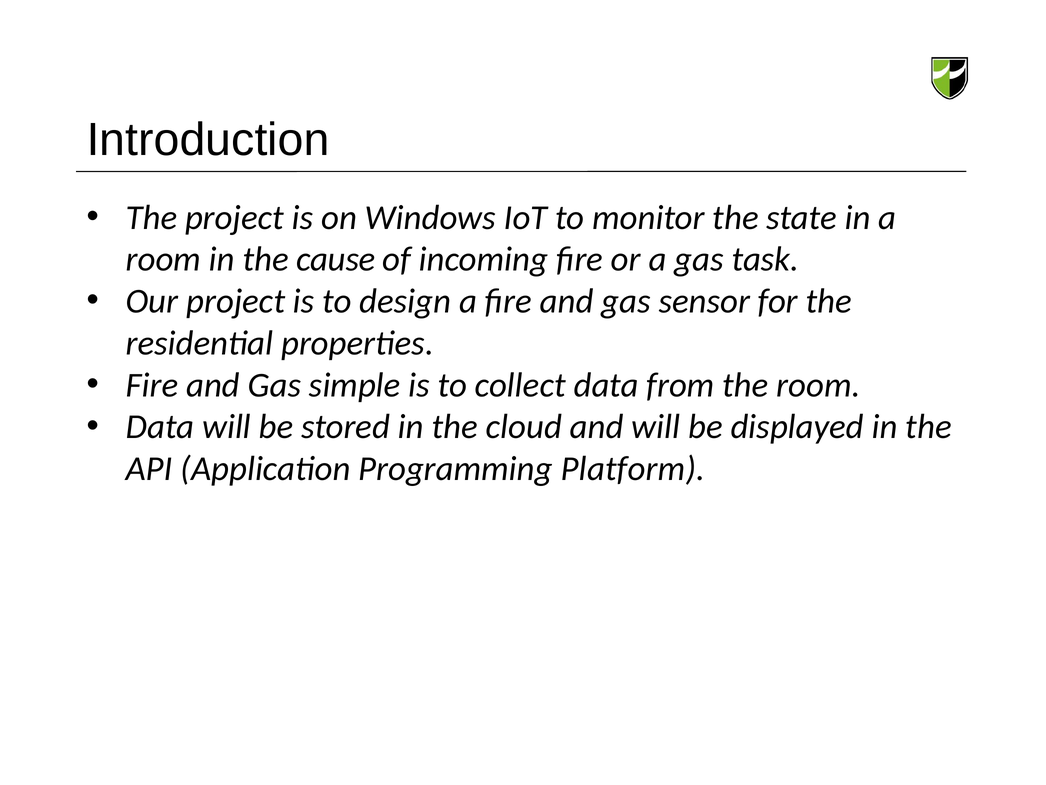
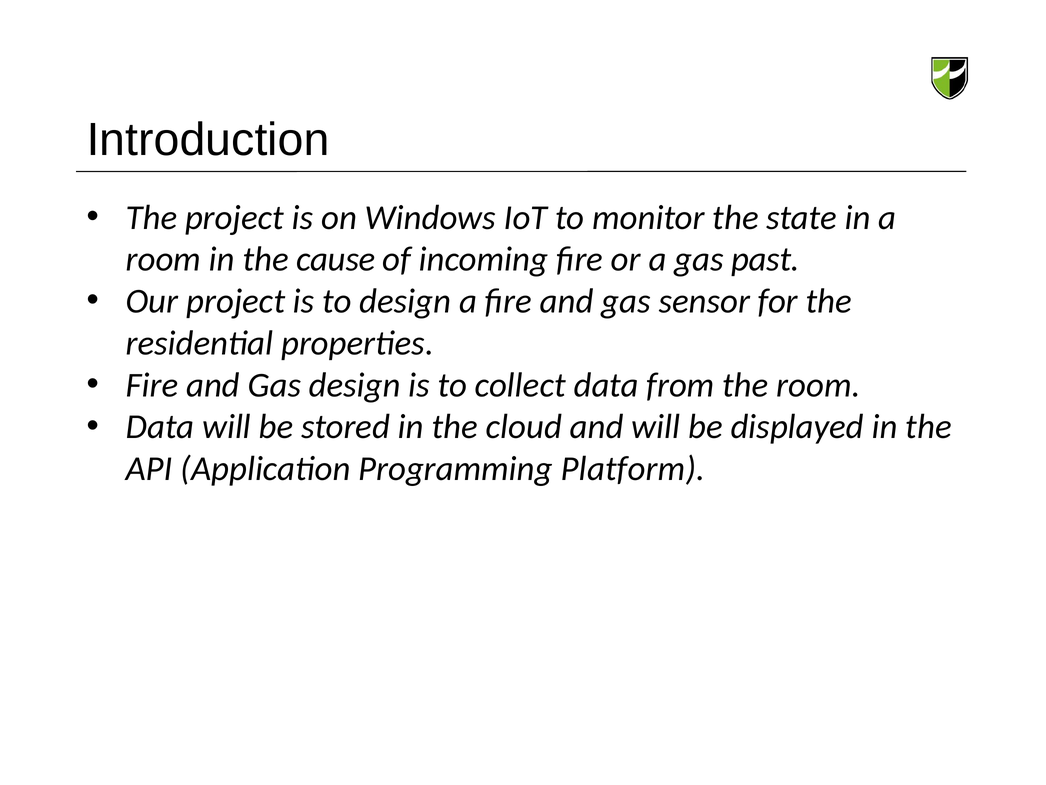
task: task -> past
Gas simple: simple -> design
